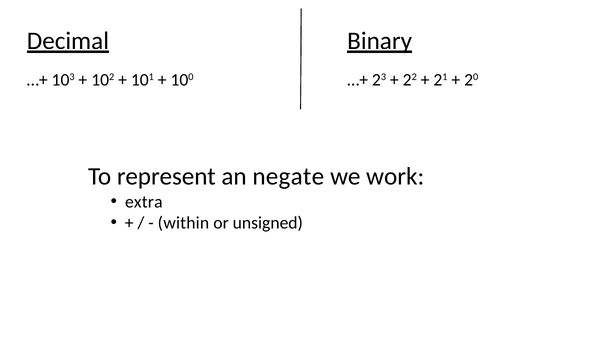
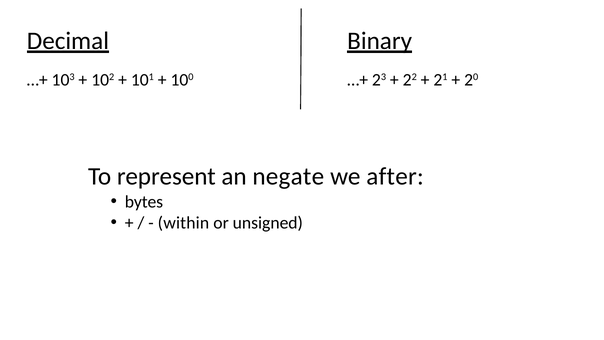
work: work -> after
extra: extra -> bytes
